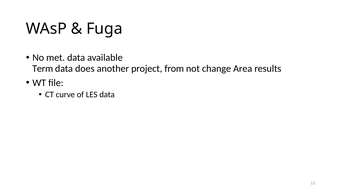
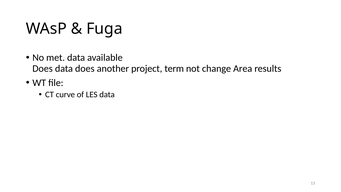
Term at (43, 68): Term -> Does
from: from -> term
